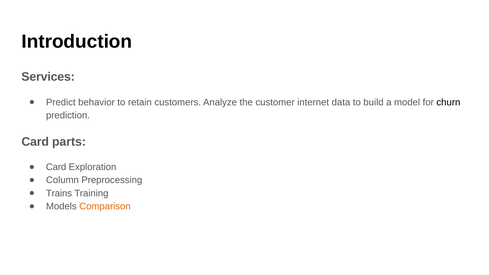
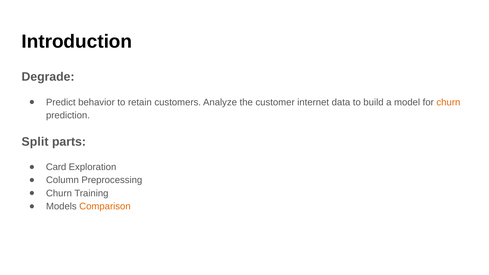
Services: Services -> Degrade
churn at (448, 102) colour: black -> orange
Card at (35, 142): Card -> Split
Trains at (59, 193): Trains -> Churn
